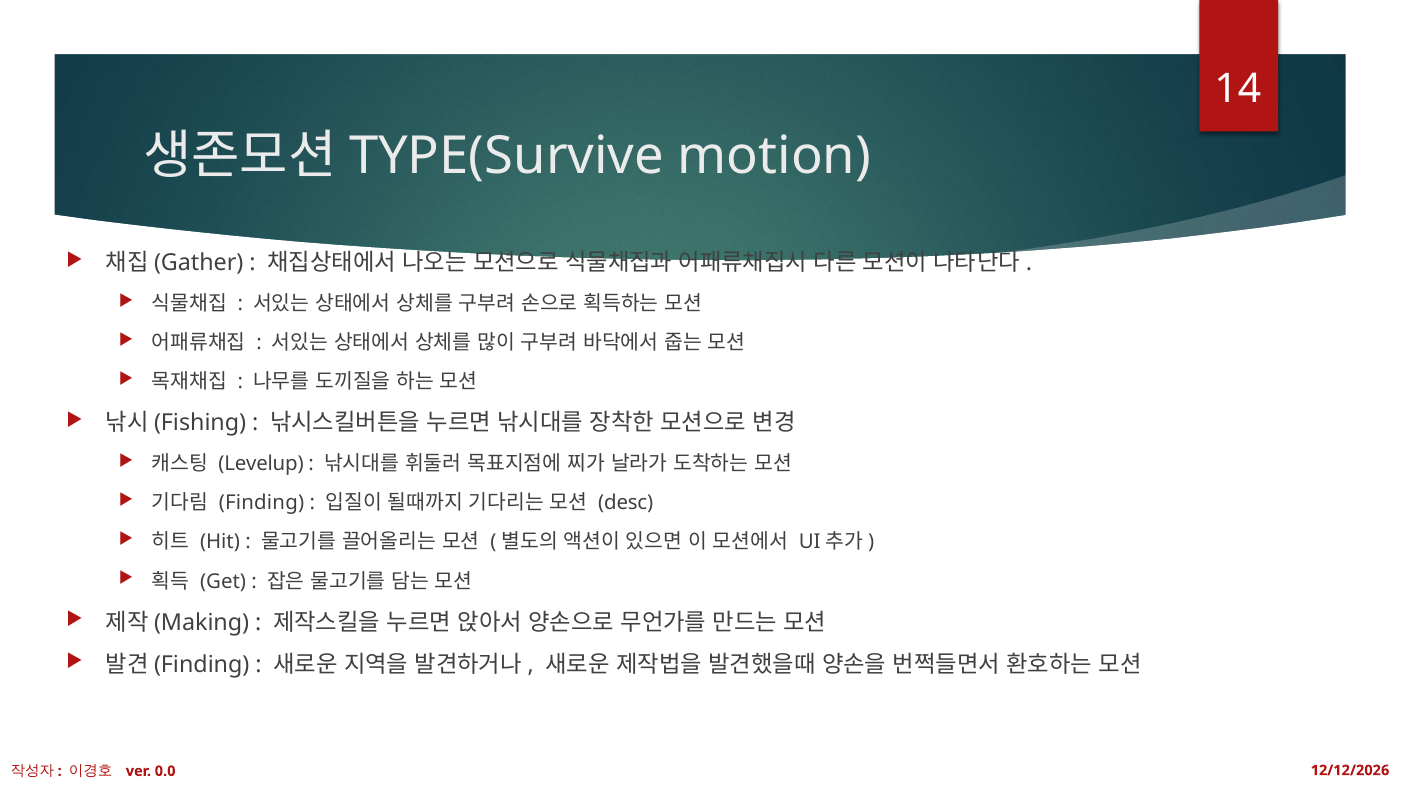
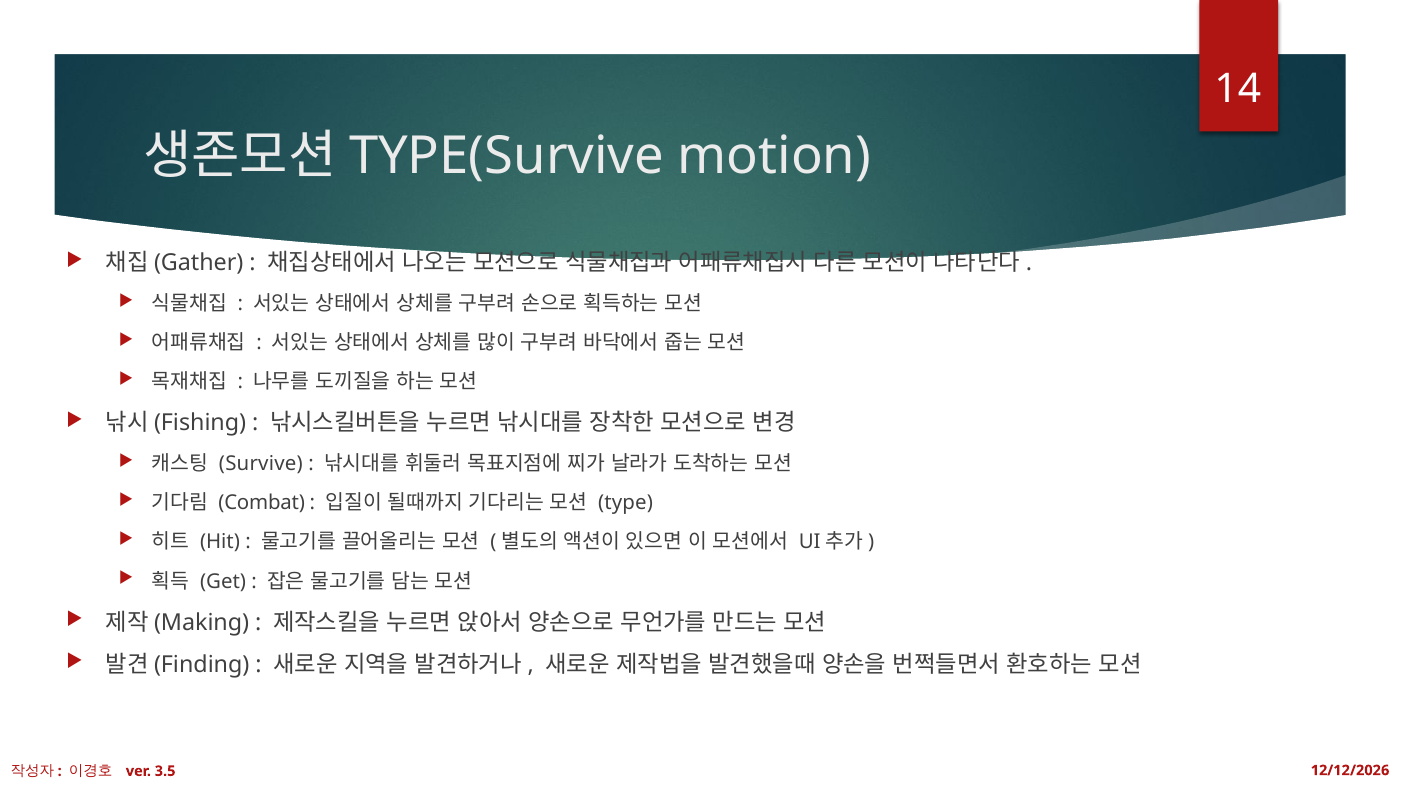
Levelup: Levelup -> Survive
Finding: Finding -> Combat
desc: desc -> type
0.0: 0.0 -> 3.5
